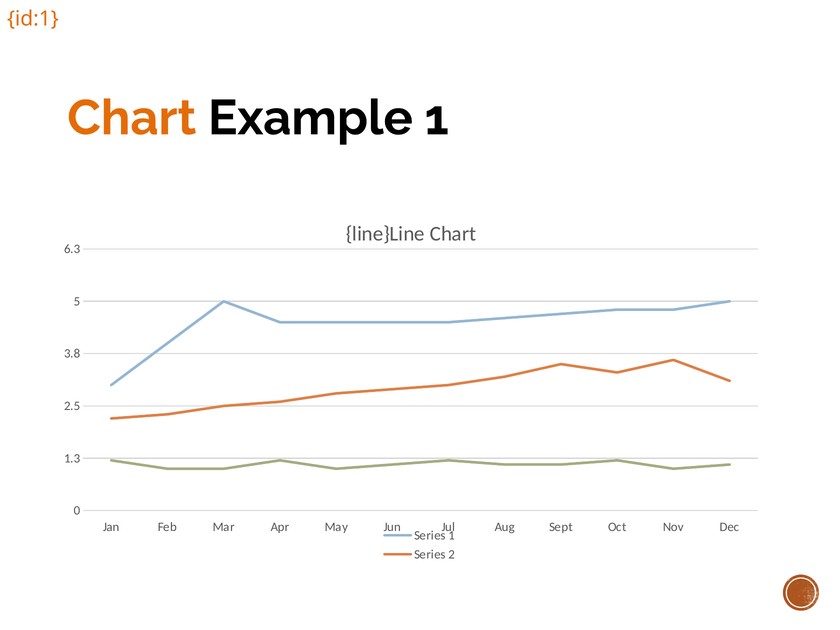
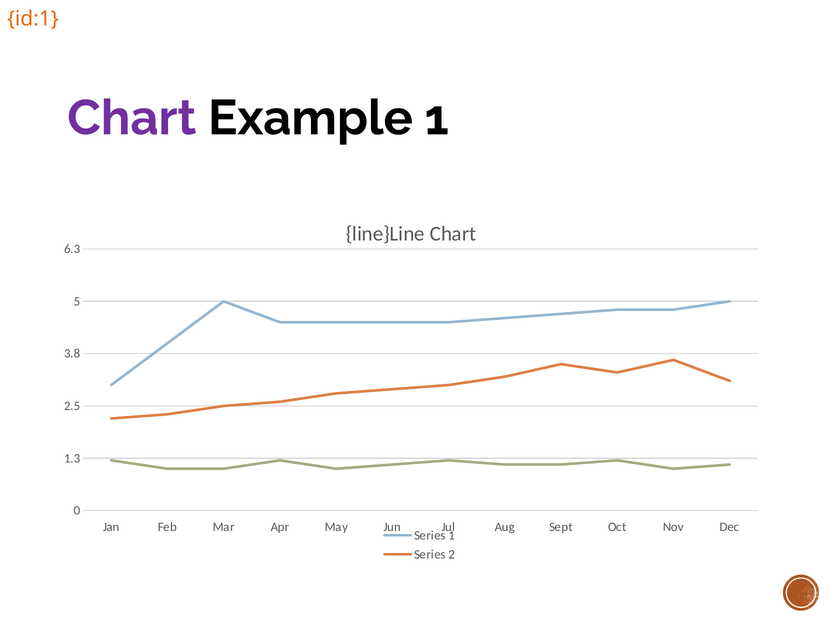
Chart at (132, 118) colour: orange -> purple
